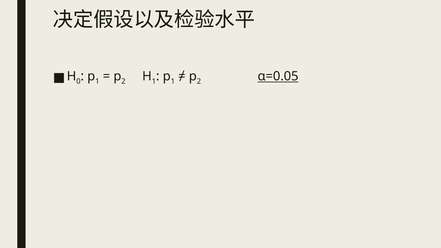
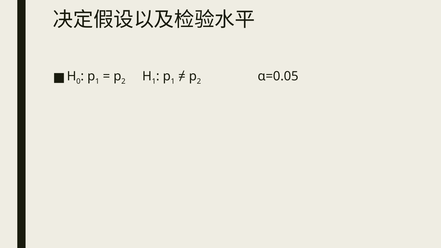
α=0.05 underline: present -> none
